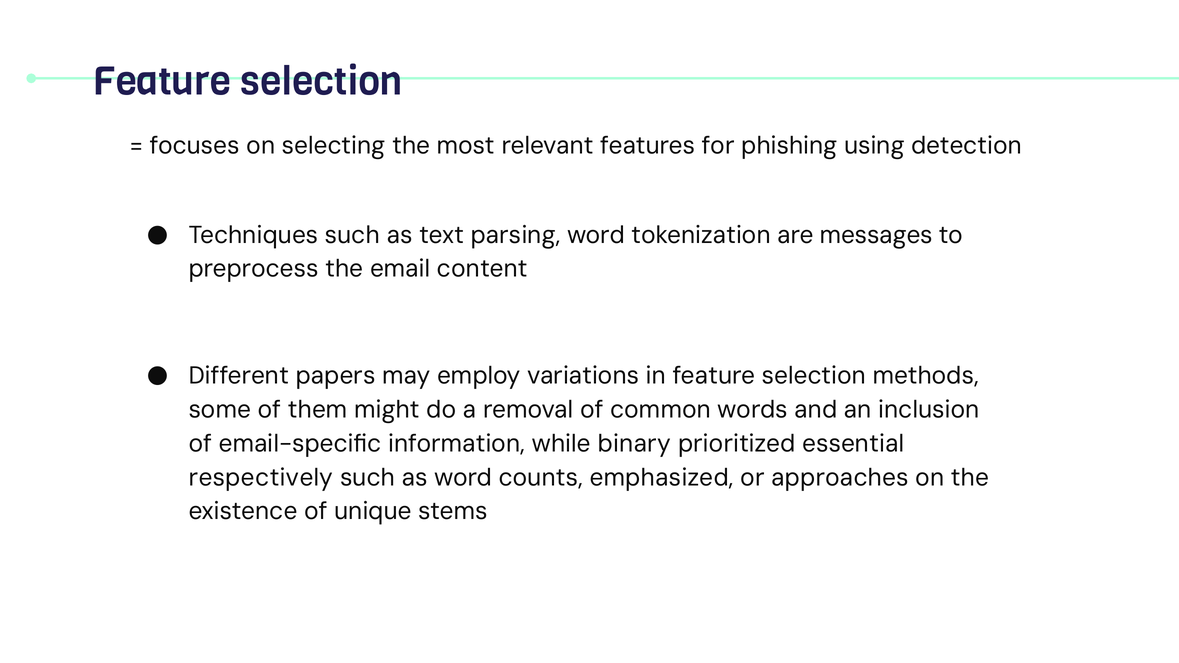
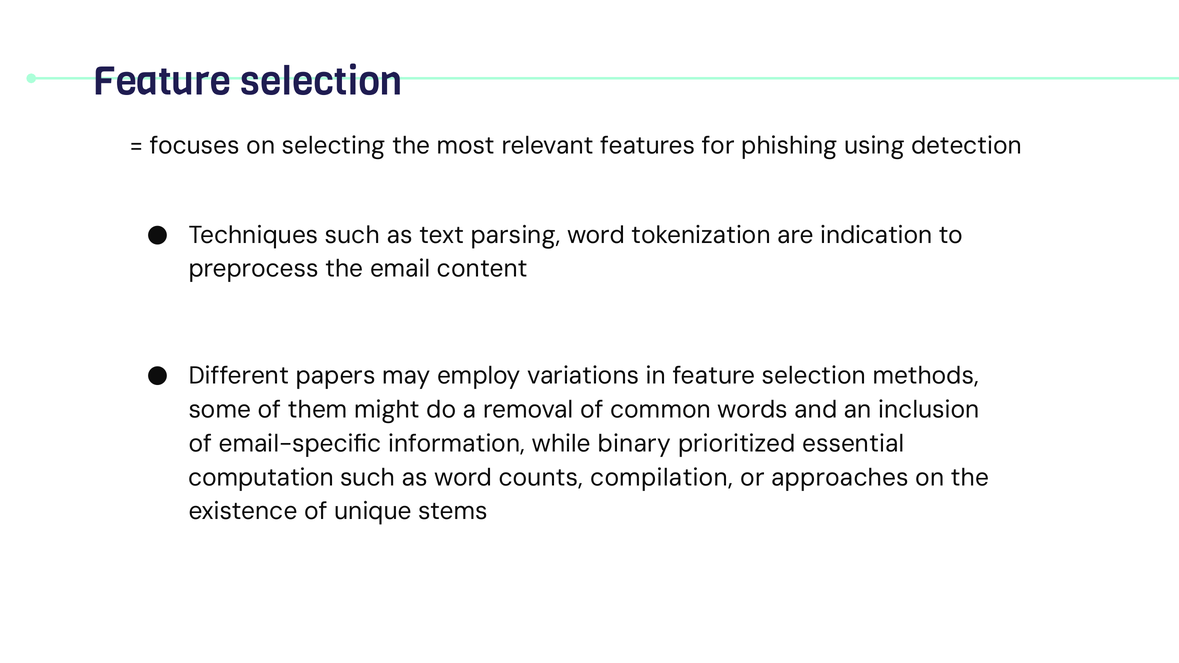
messages: messages -> indication
respectively: respectively -> computation
emphasized: emphasized -> compilation
